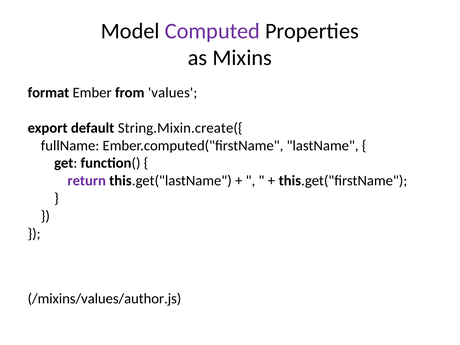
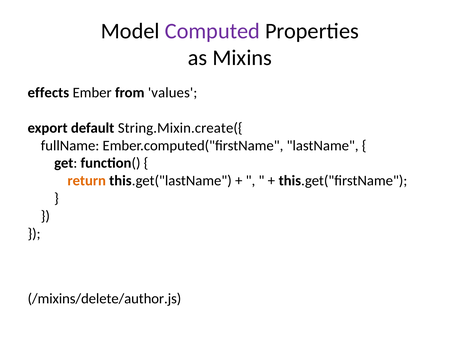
format: format -> effects
return colour: purple -> orange
/mixins/values/author.js: /mixins/values/author.js -> /mixins/delete/author.js
